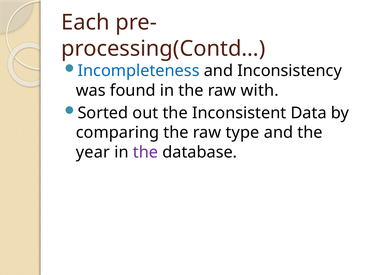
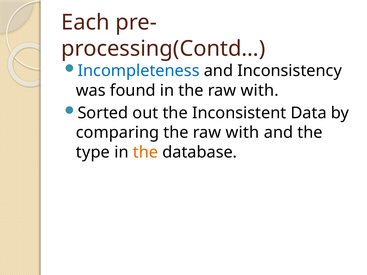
comparing the raw type: type -> with
year: year -> type
the at (145, 152) colour: purple -> orange
